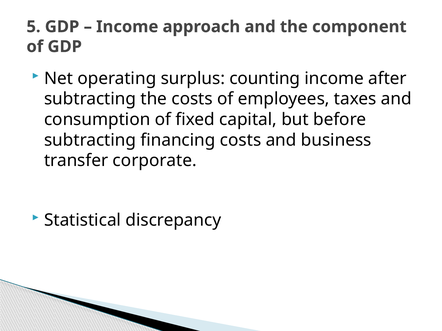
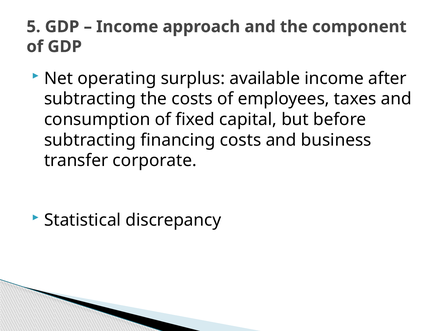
counting: counting -> available
